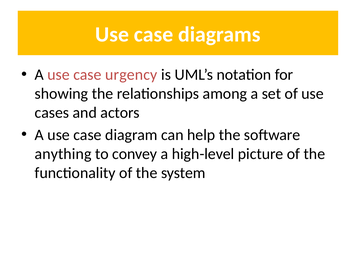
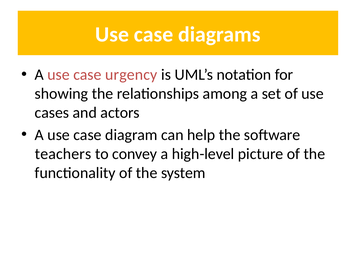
anything: anything -> teachers
